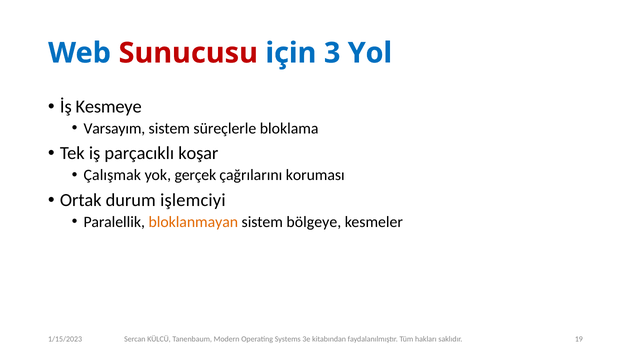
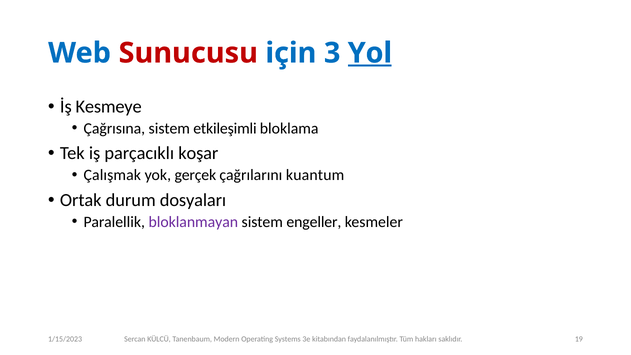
Yol underline: none -> present
Varsayım: Varsayım -> Çağrısına
süreçlerle: süreçlerle -> etkileşimli
koruması: koruması -> kuantum
işlemciyi: işlemciyi -> dosyaları
bloklanmayan colour: orange -> purple
bölgeye: bölgeye -> engeller
